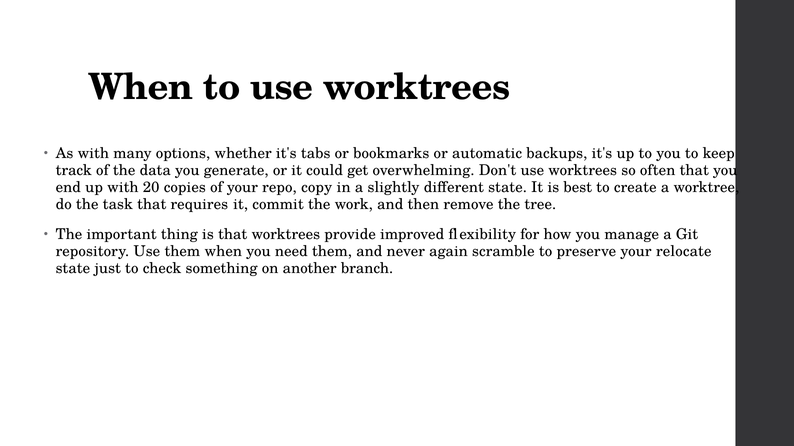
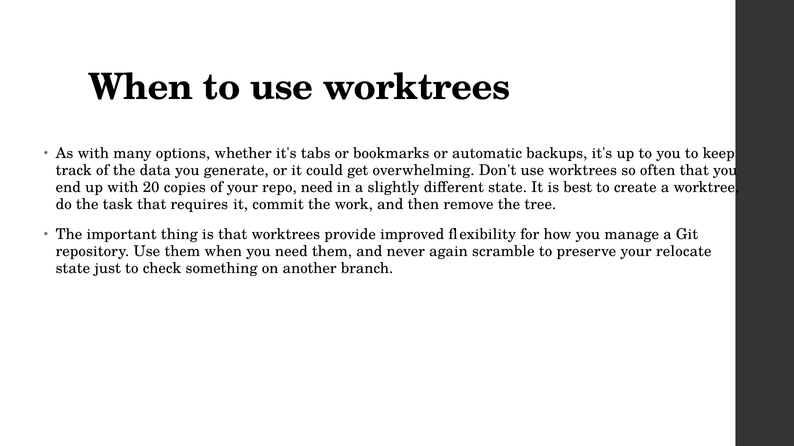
repo copy: copy -> need
